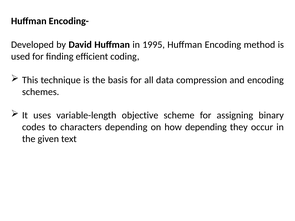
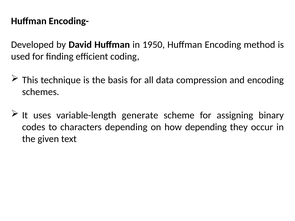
1995: 1995 -> 1950
objective: objective -> generate
